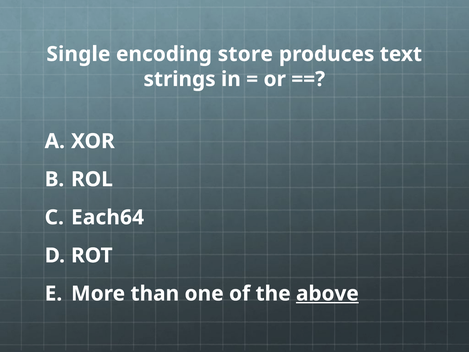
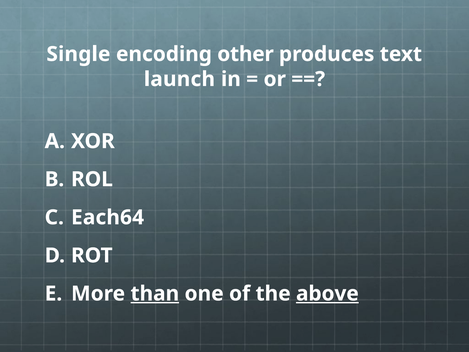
store: store -> other
strings: strings -> launch
than underline: none -> present
